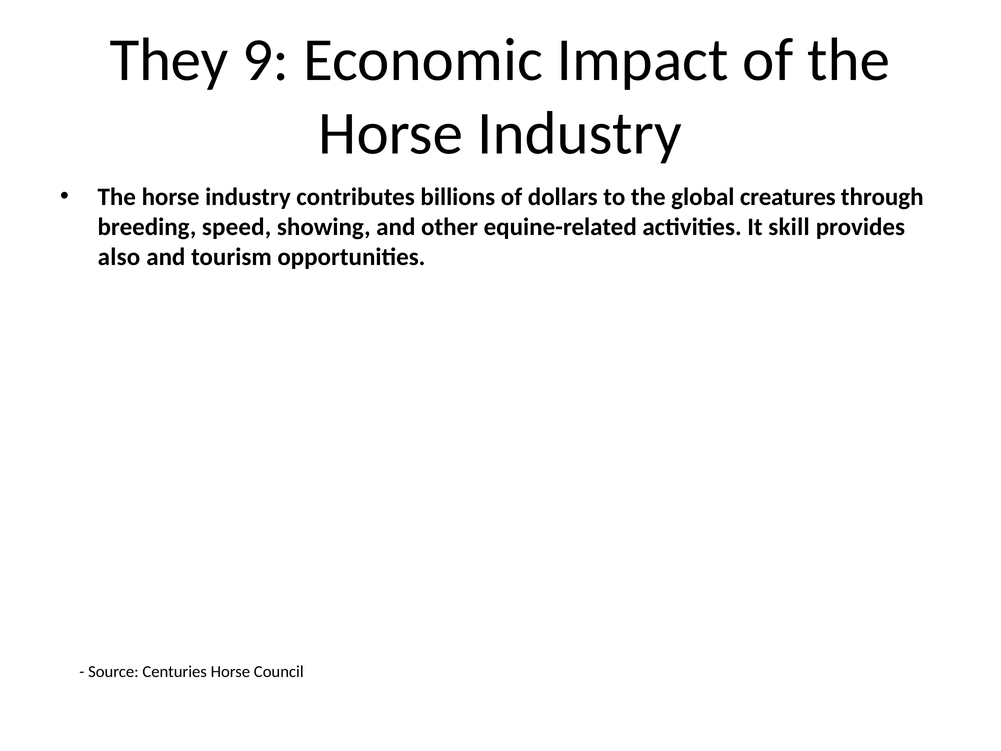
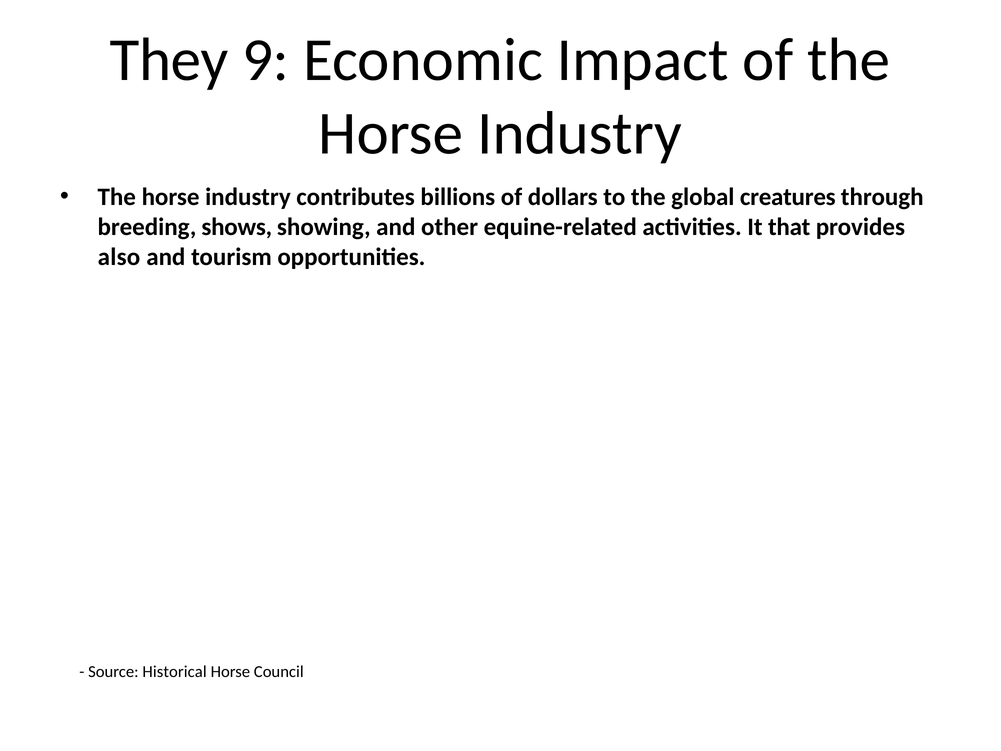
speed: speed -> shows
skill: skill -> that
Centuries: Centuries -> Historical
